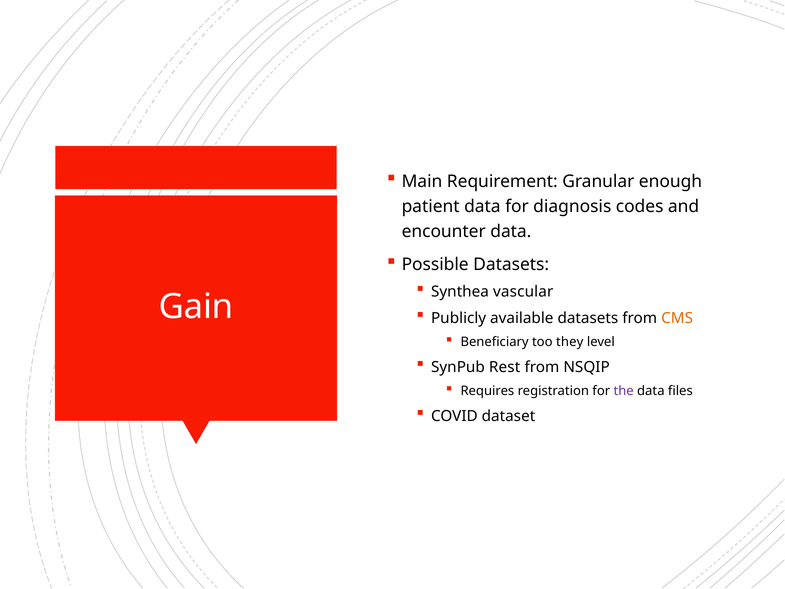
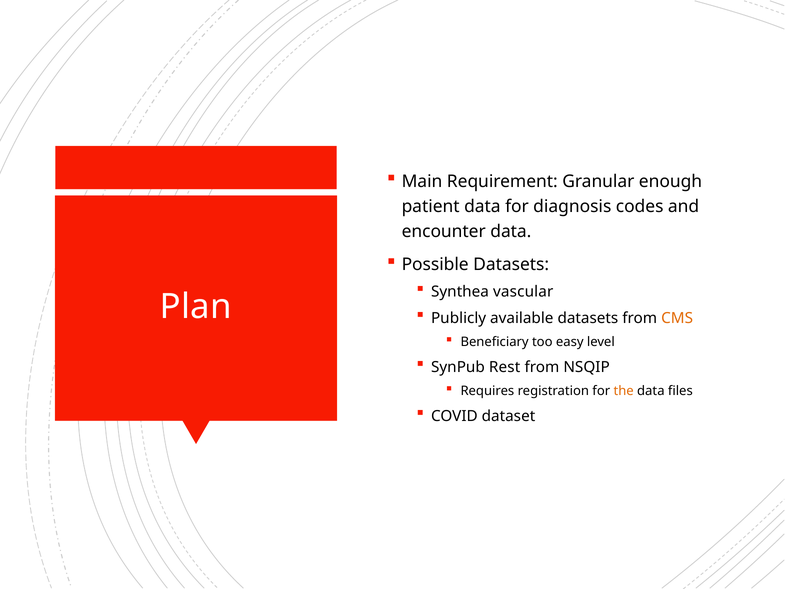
Gain: Gain -> Plan
they: they -> easy
the colour: purple -> orange
